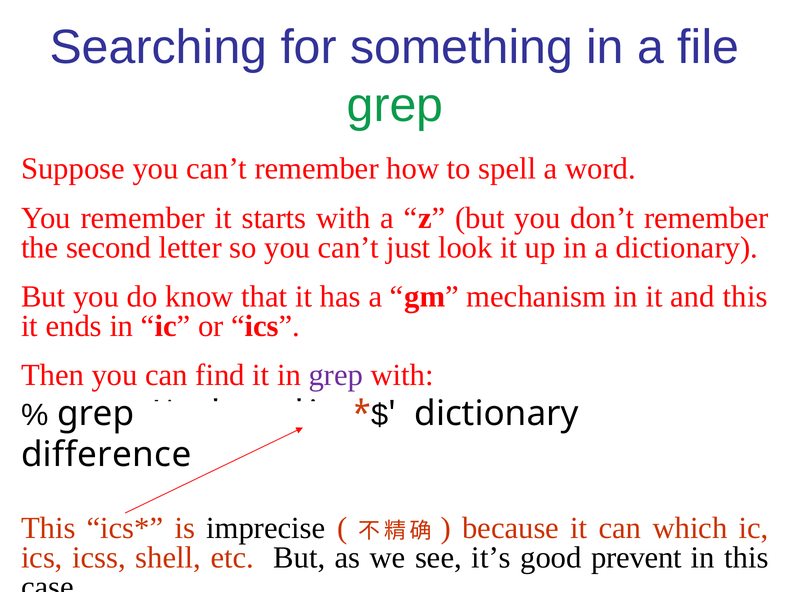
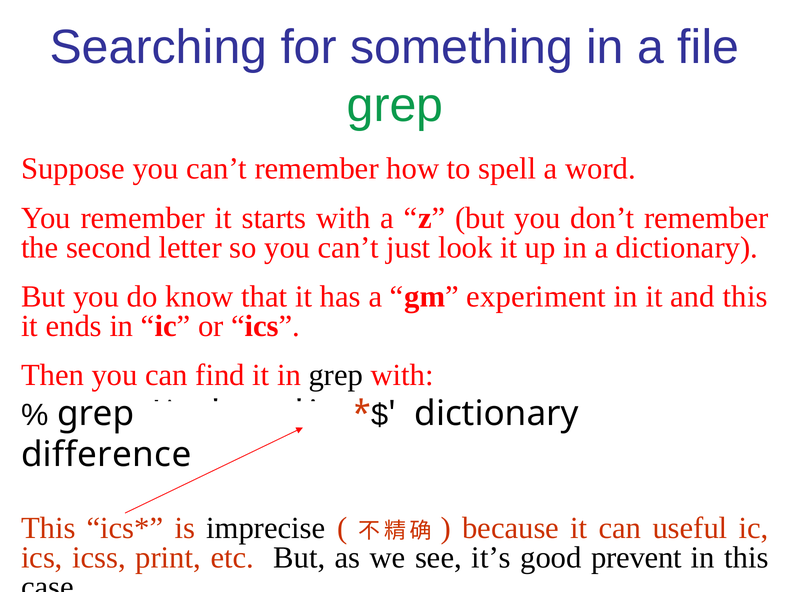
mechanism: mechanism -> experiment
grep at (336, 376) colour: purple -> black
which: which -> useful
shell: shell -> print
